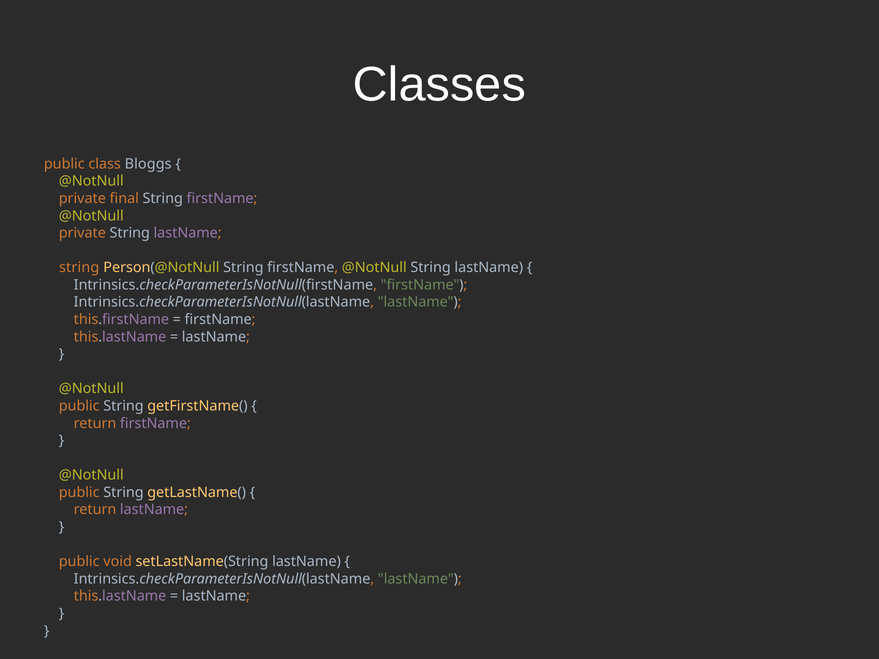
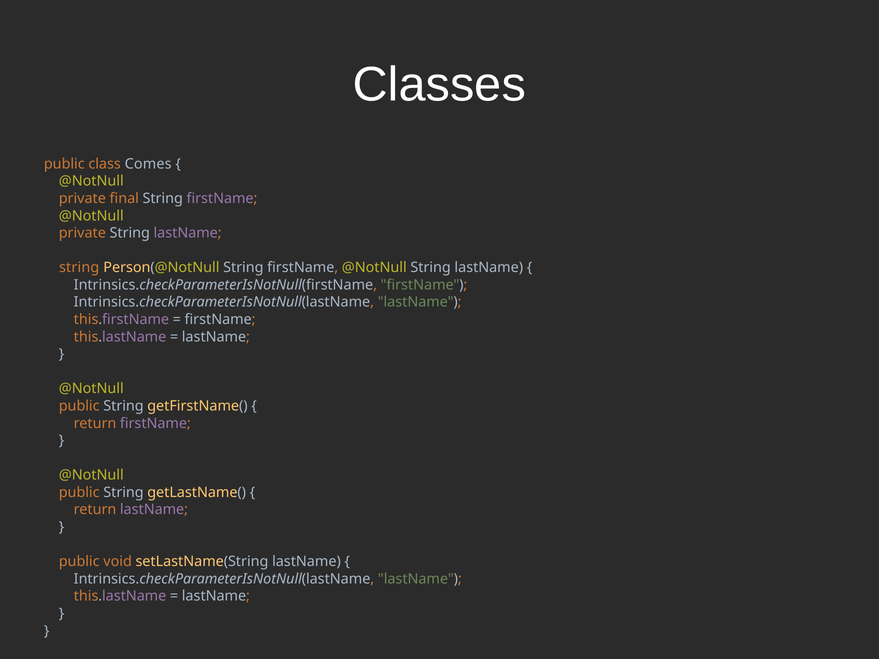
Bloggs: Bloggs -> Comes
